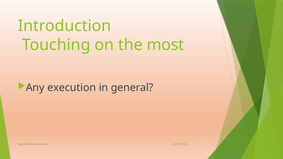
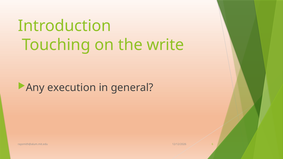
most: most -> write
